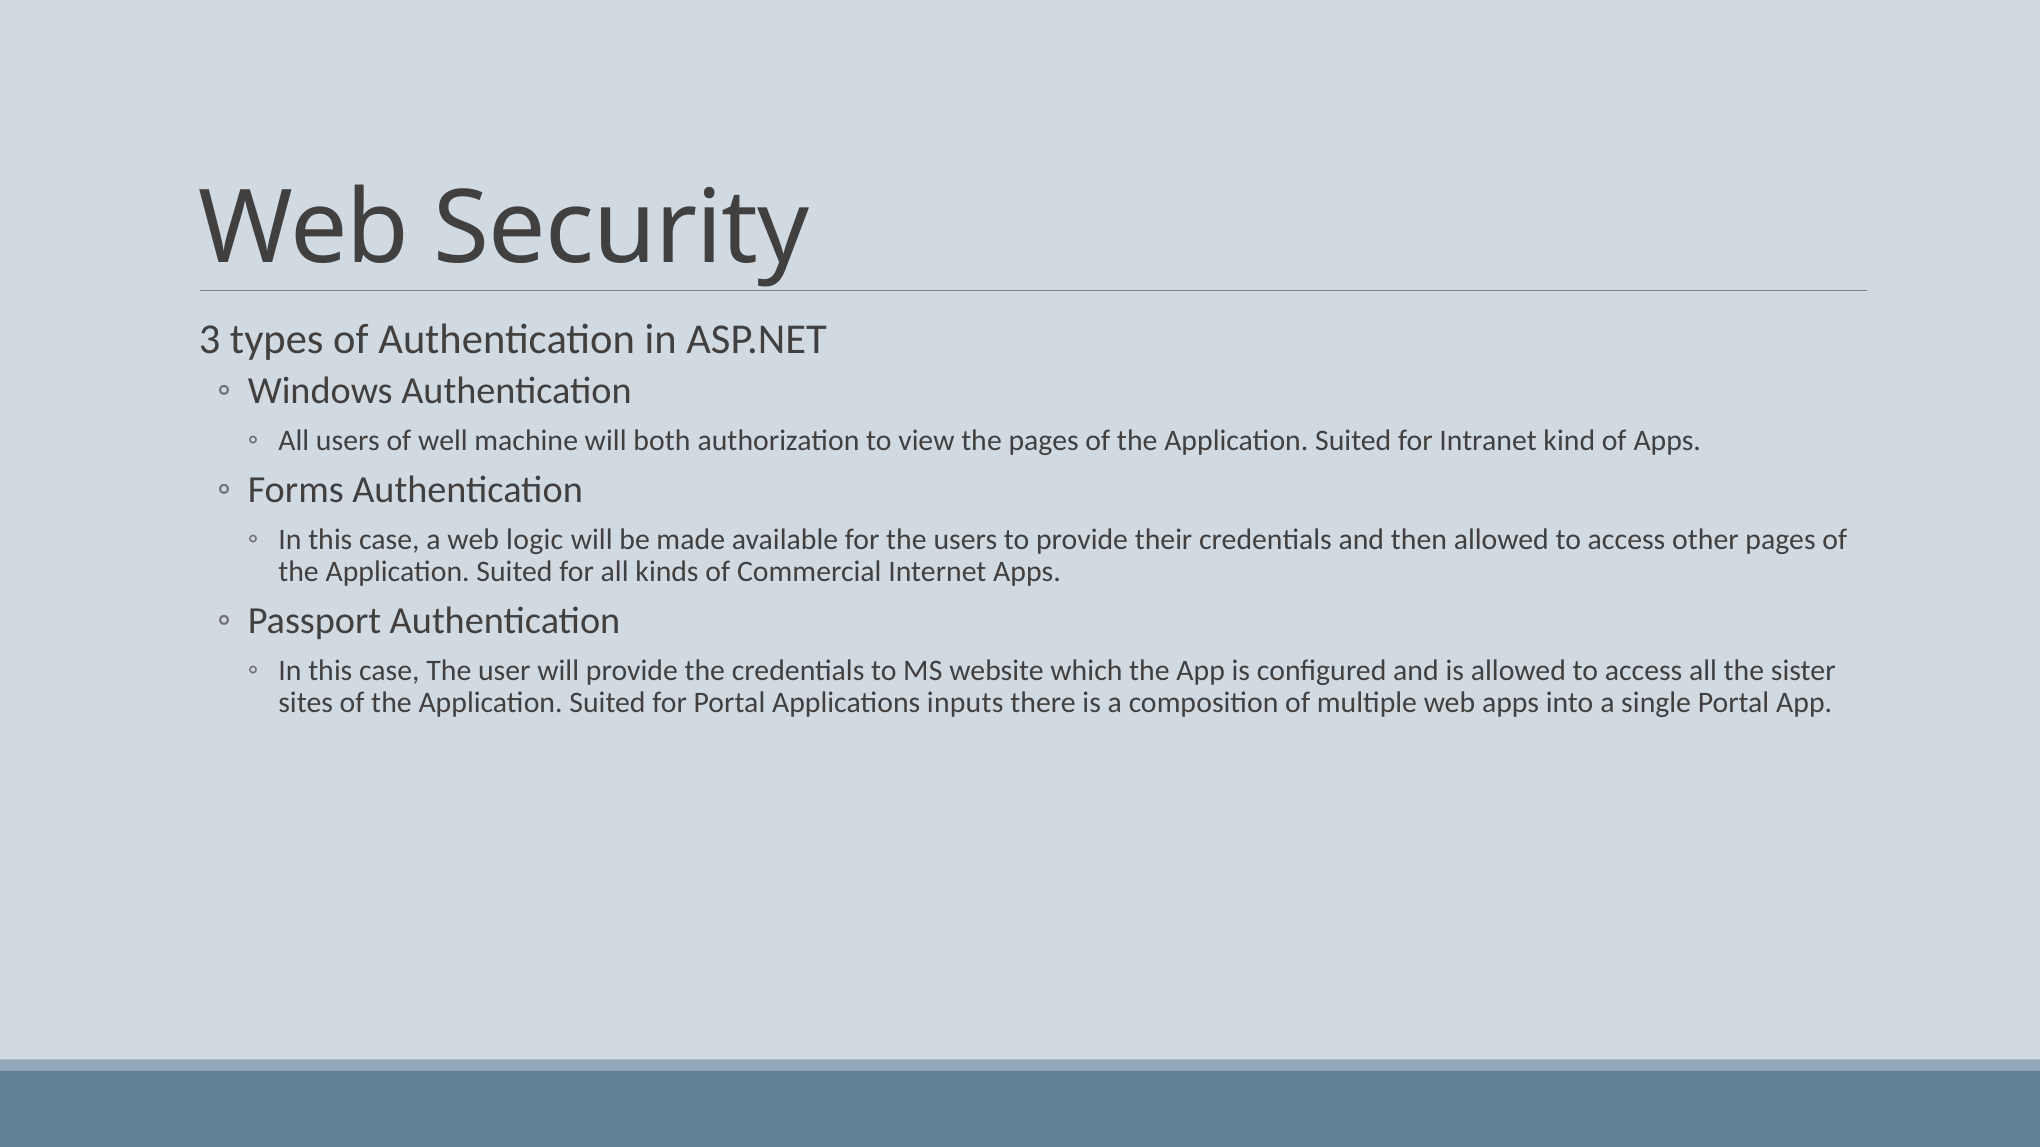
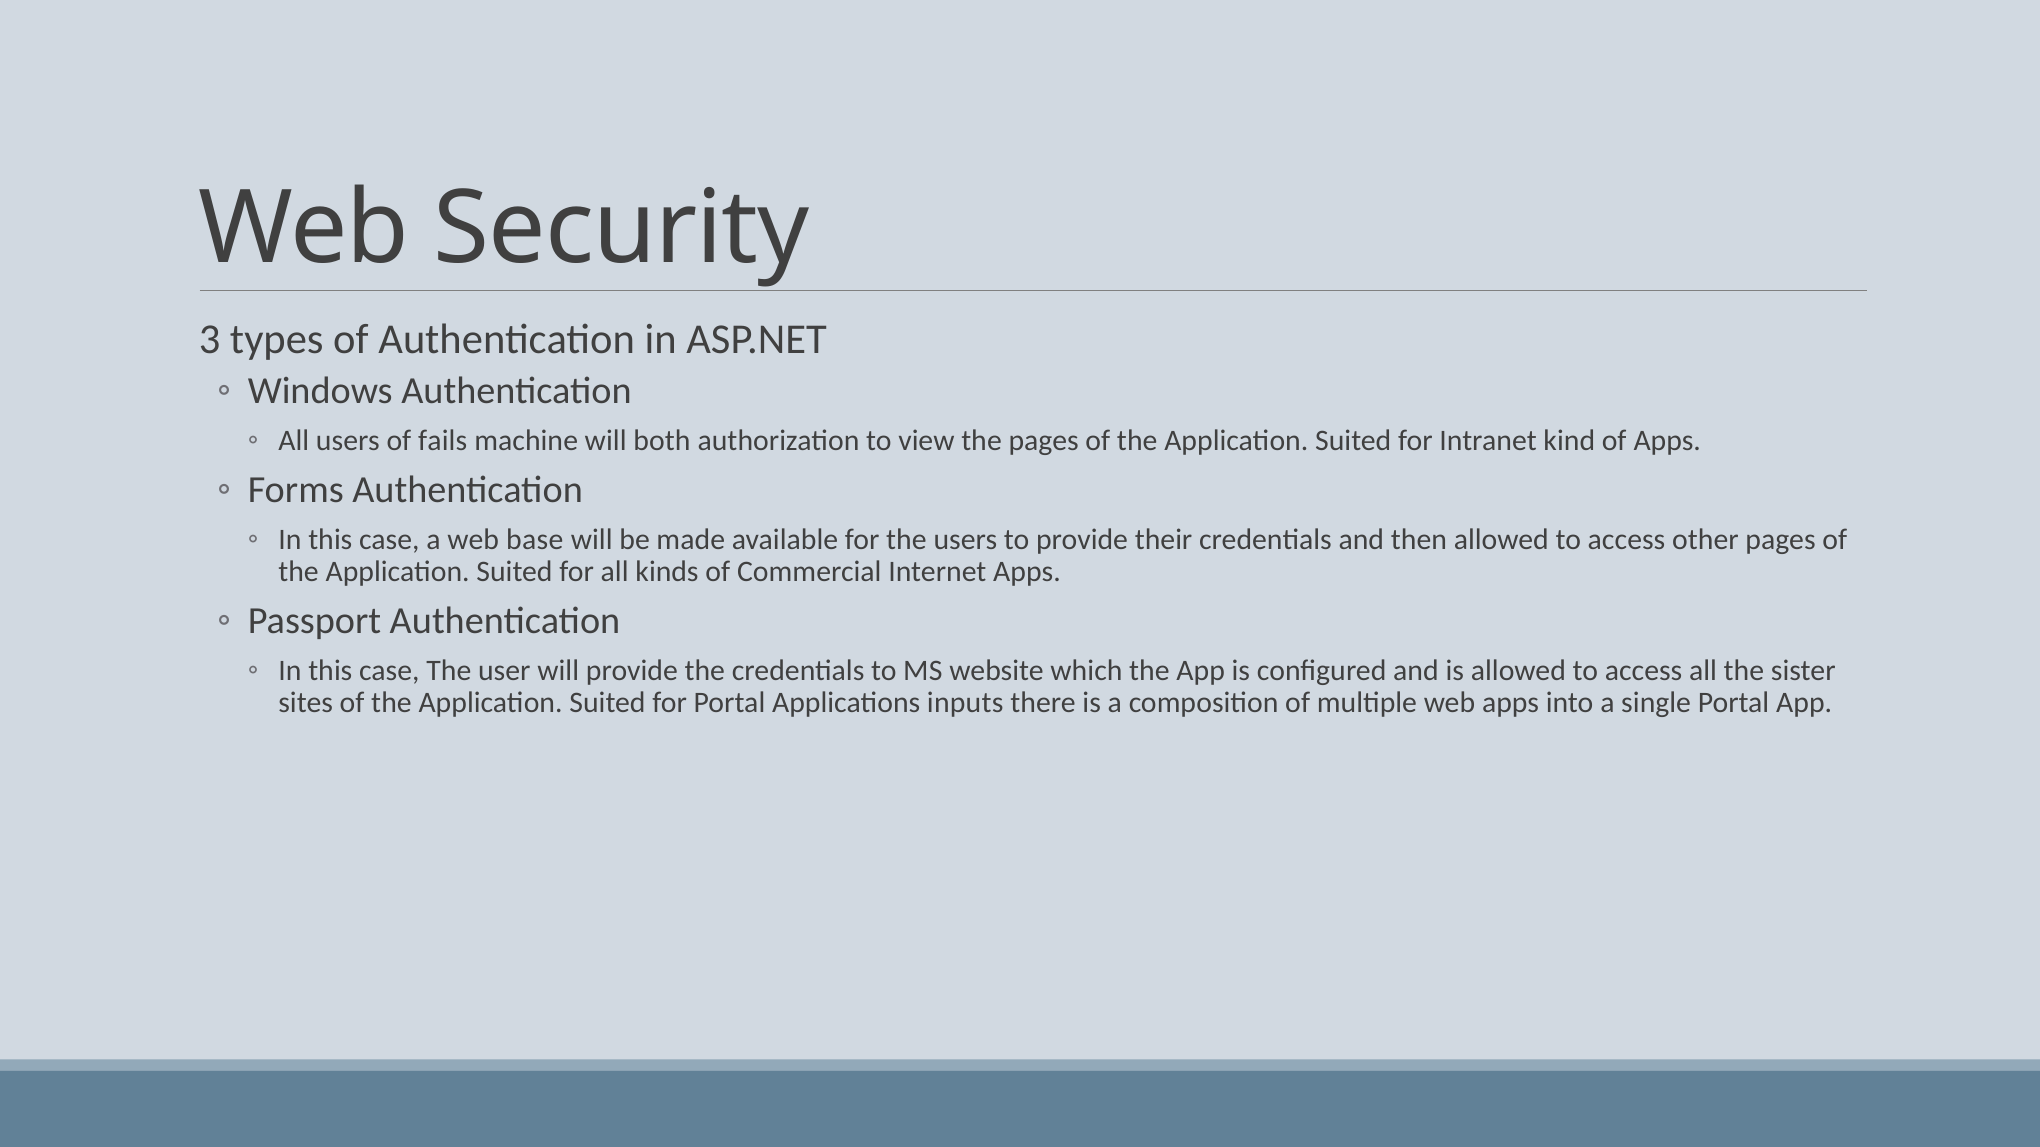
well: well -> fails
logic: logic -> base
